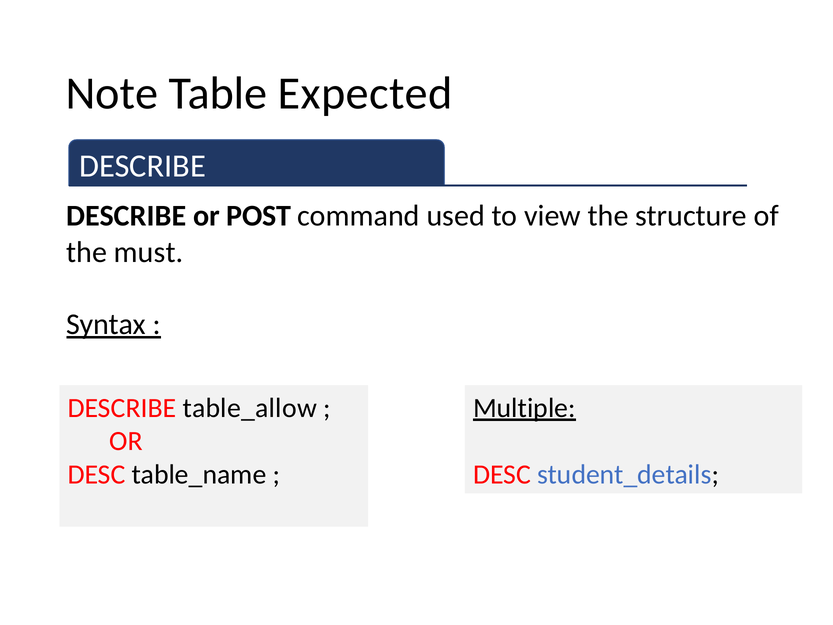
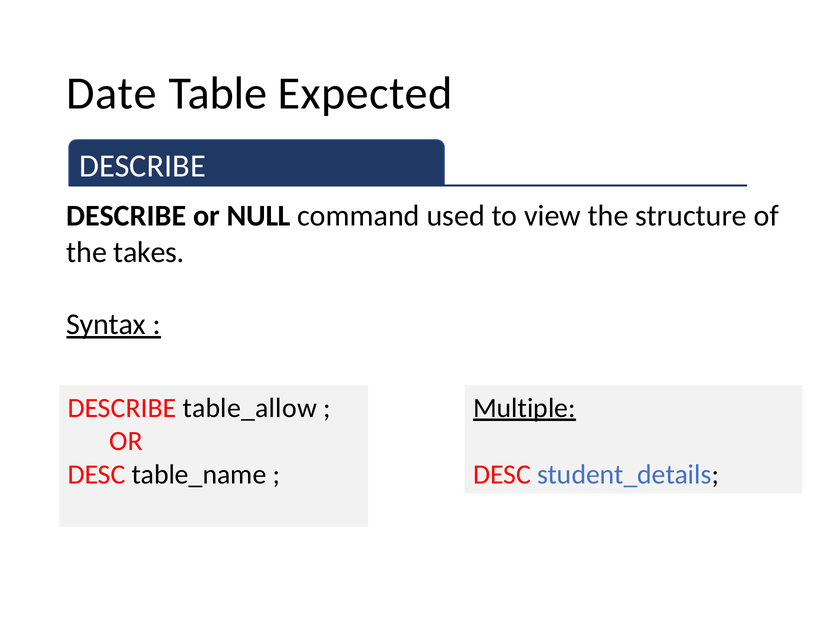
Note: Note -> Date
POST: POST -> NULL
must: must -> takes
